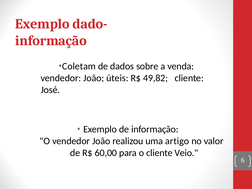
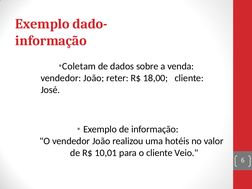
úteis: úteis -> reter
49,82: 49,82 -> 18,00
artigo: artigo -> hotéis
60,00: 60,00 -> 10,01
